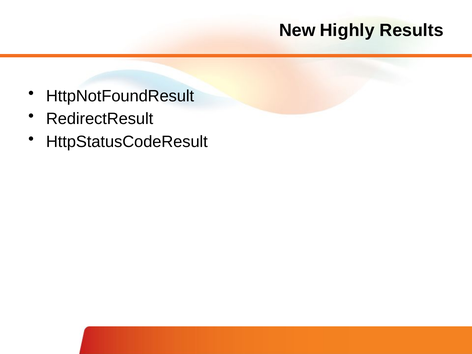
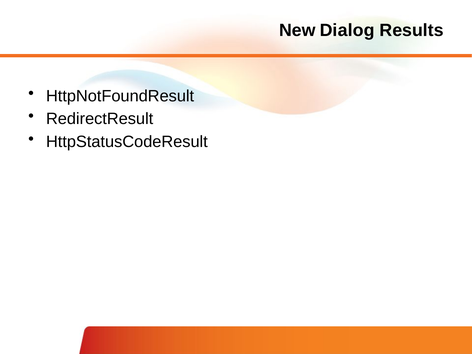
Highly: Highly -> Dialog
